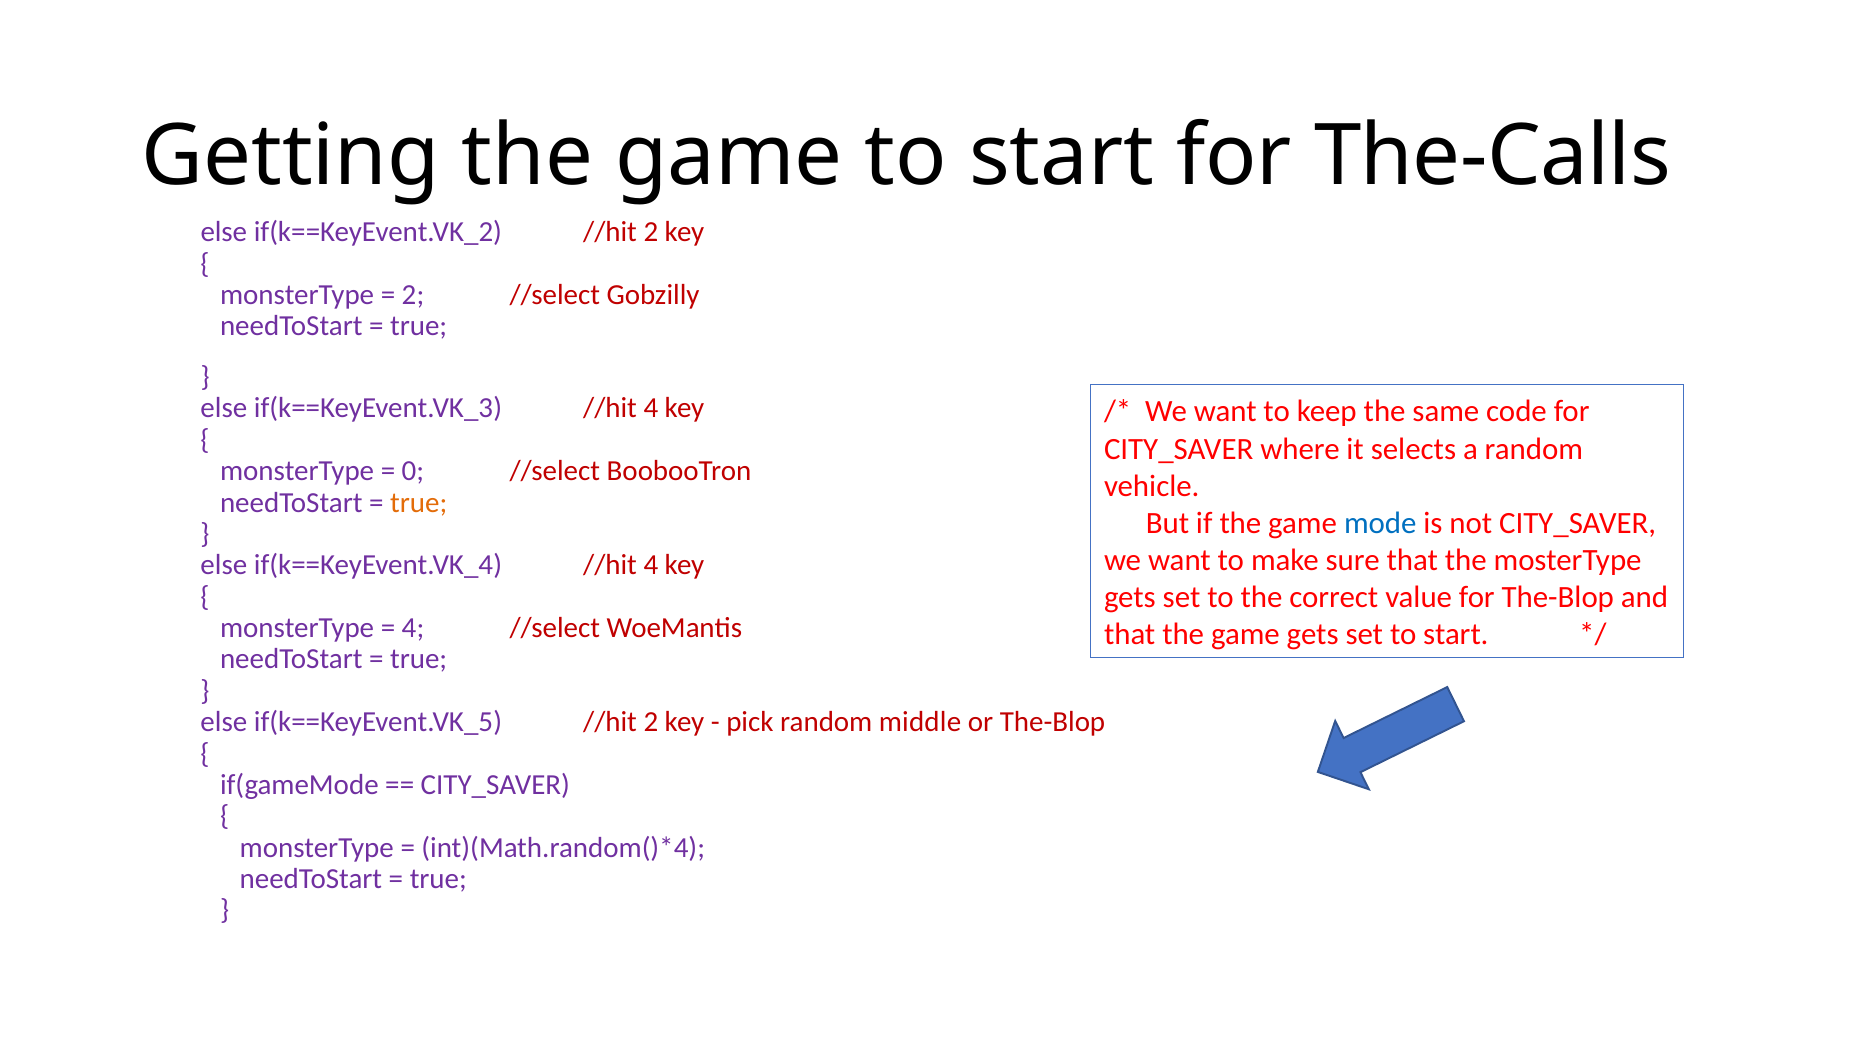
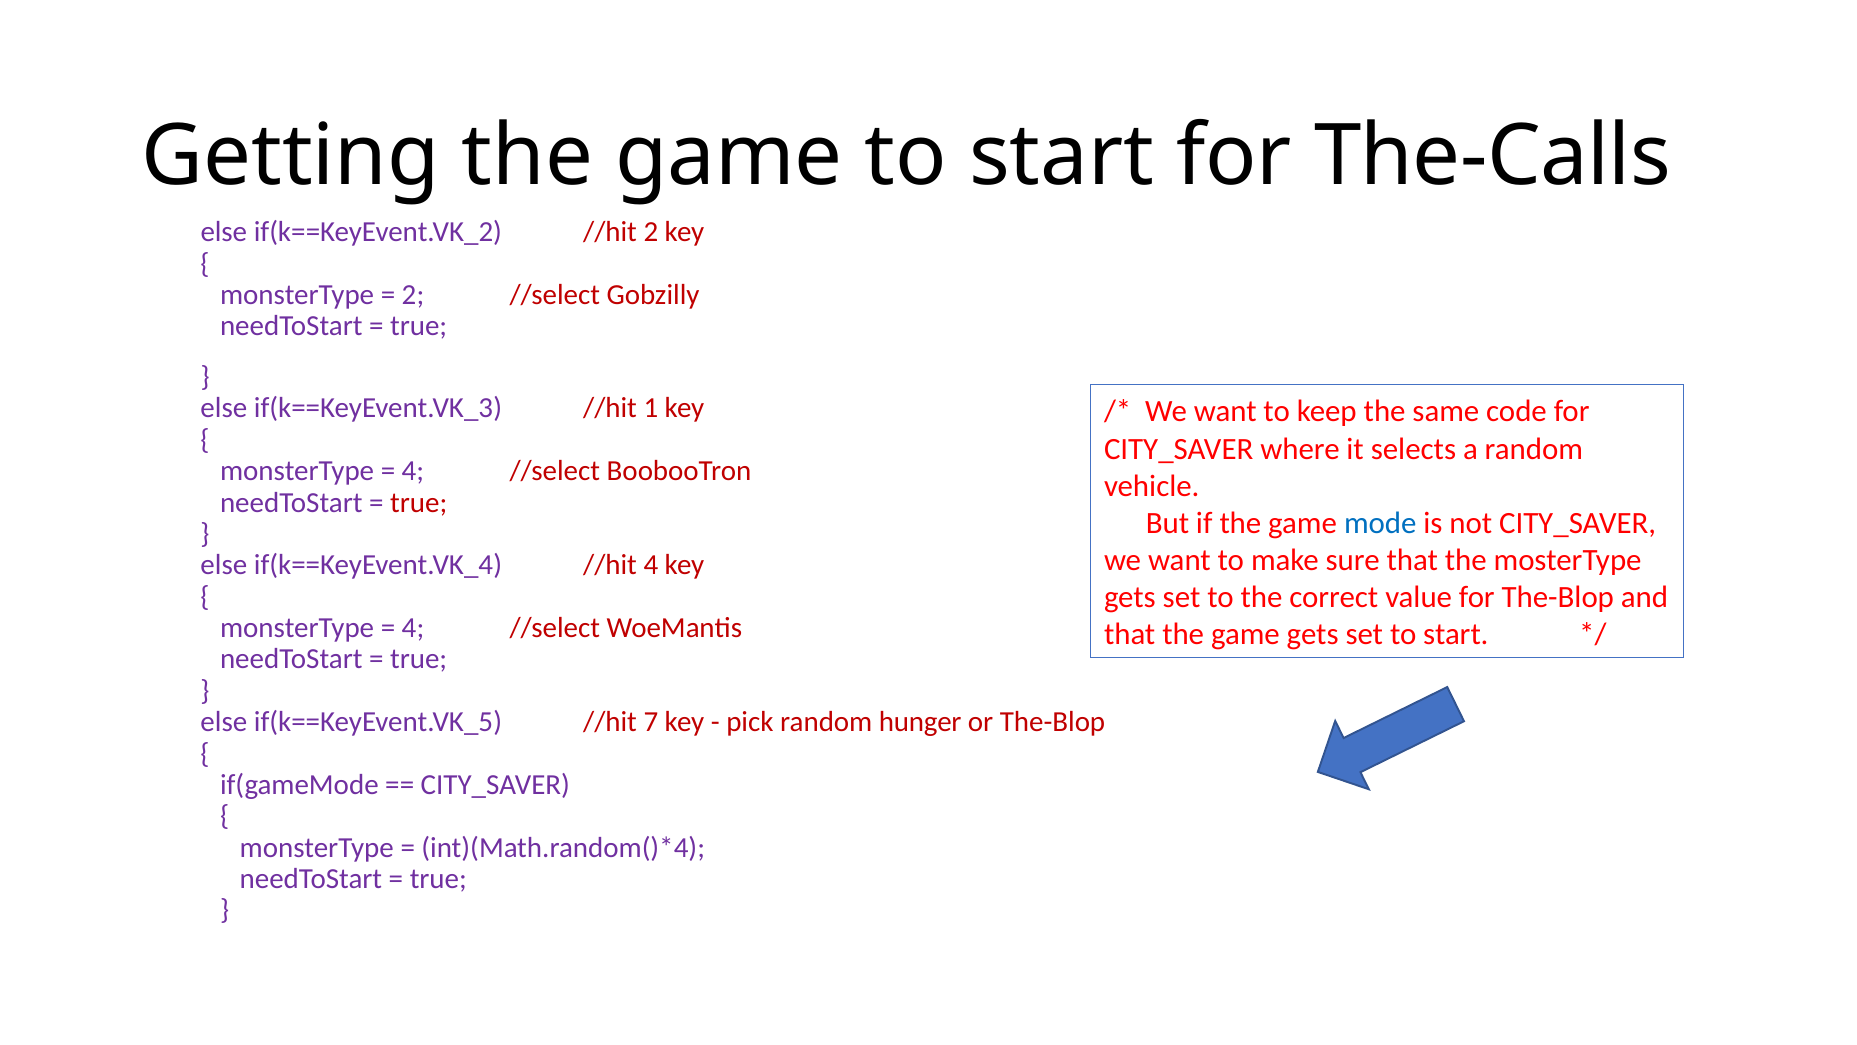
if(k==KeyEvent.VK_3 //hit 4: 4 -> 1
0 at (413, 471): 0 -> 4
true at (419, 502) colour: orange -> red
if(k==KeyEvent.VK_5 //hit 2: 2 -> 7
middle: middle -> hunger
